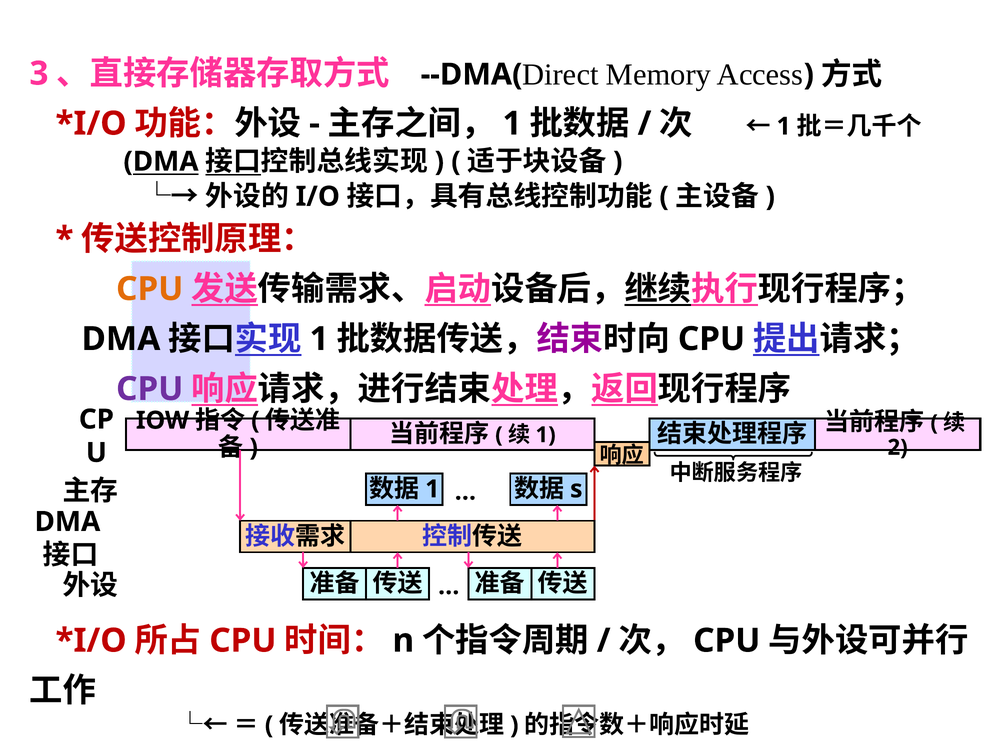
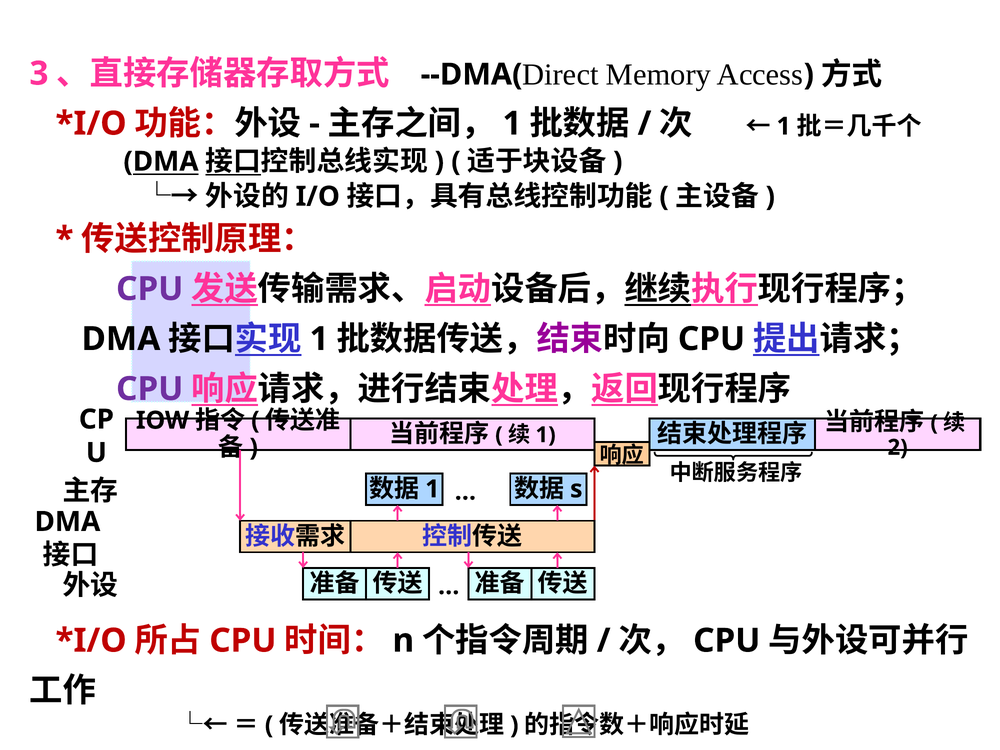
CPU at (150, 289) colour: orange -> purple
